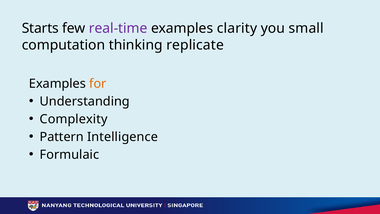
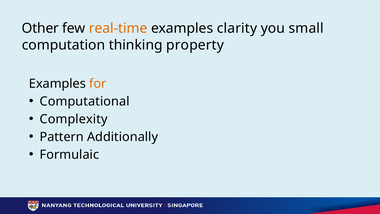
Starts: Starts -> Other
real-time colour: purple -> orange
replicate: replicate -> property
Understanding: Understanding -> Computational
Intelligence: Intelligence -> Additionally
